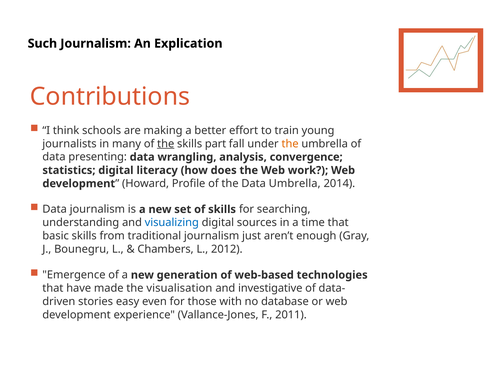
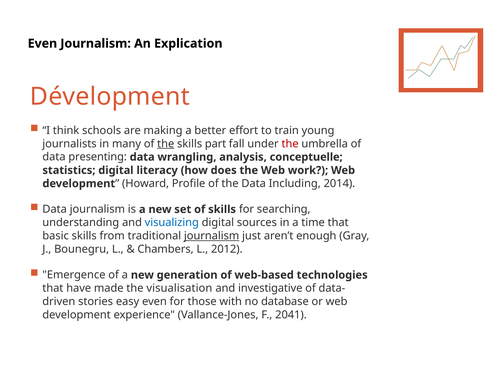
Such at (42, 44): Such -> Even
Contributions: Contributions -> Dévelopment
the at (290, 144) colour: orange -> red
convergence: convergence -> conceptuelle
Data Umbrella: Umbrella -> Including
journalism at (212, 236) underline: none -> present
2011: 2011 -> 2041
